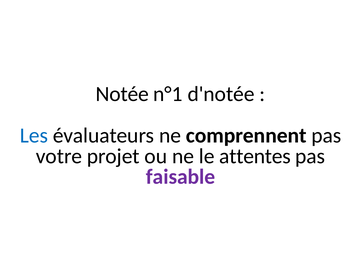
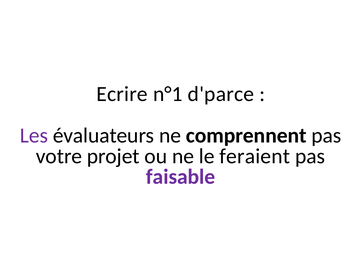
Notée: Notée -> Ecrire
d'notée: d'notée -> d'parce
Les colour: blue -> purple
attentes: attentes -> feraient
